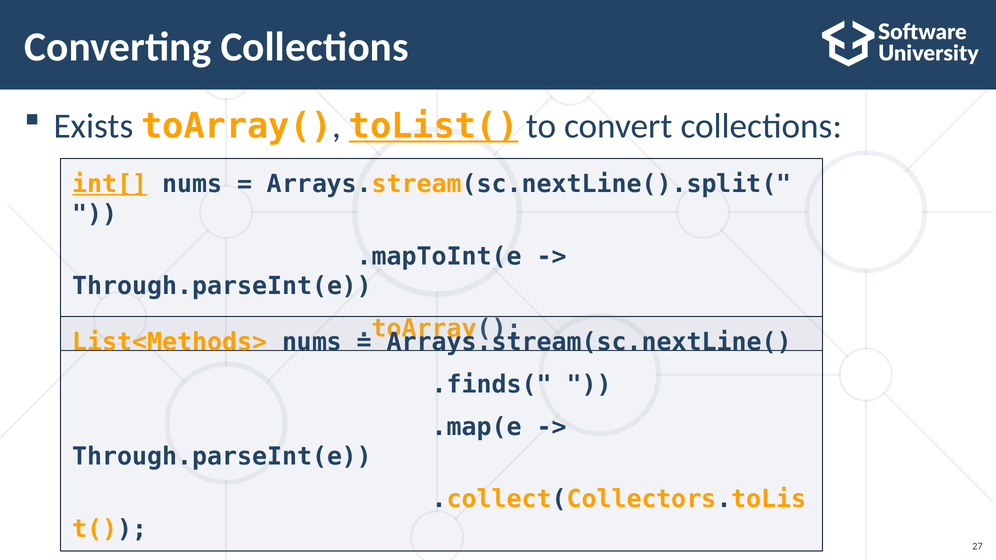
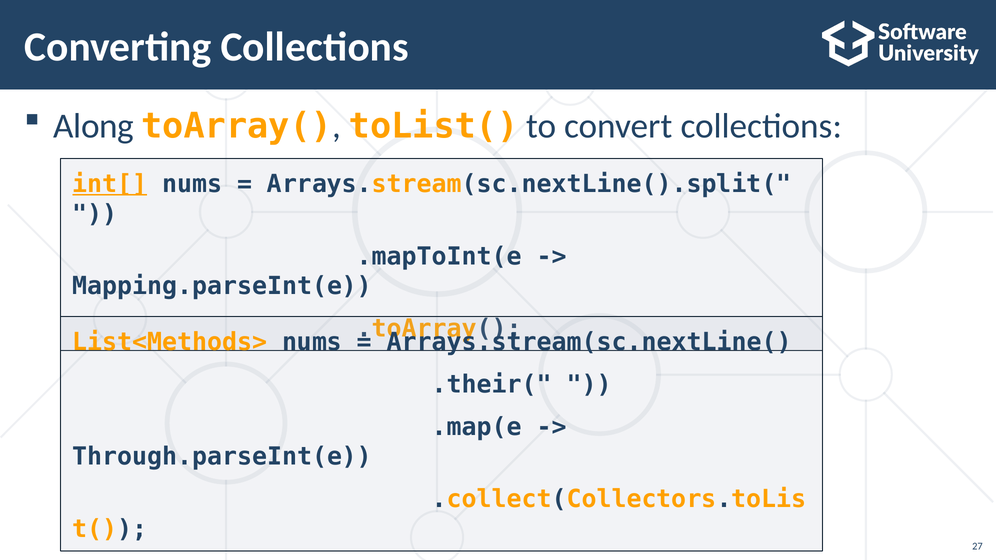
Exists: Exists -> Along
toList( underline: present -> none
Through.parseInt(e at (222, 286): Through.parseInt(e -> Mapping.parseInt(e
.finds(: .finds( -> .their(
